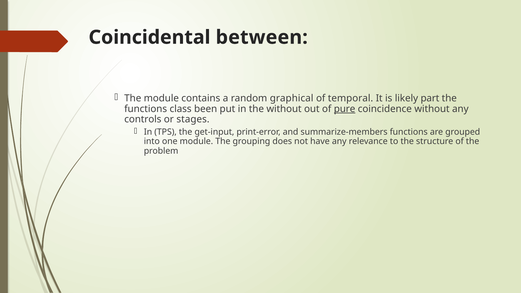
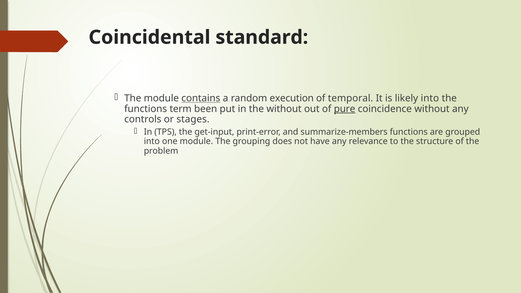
between: between -> standard
contains underline: none -> present
graphical: graphical -> execution
likely part: part -> into
class: class -> term
